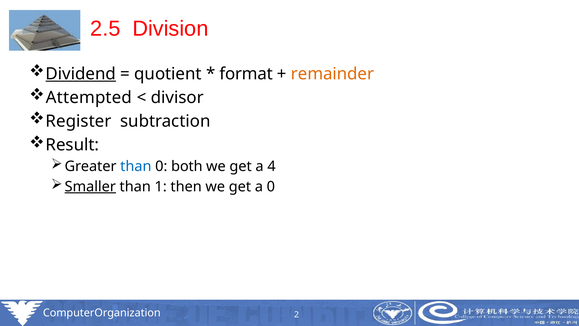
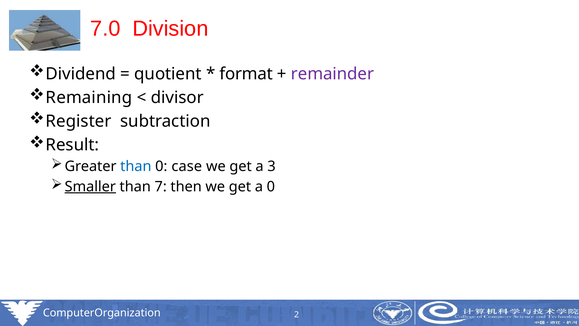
2.5: 2.5 -> 7.0
Dividend underline: present -> none
remainder colour: orange -> purple
Attempted: Attempted -> Remaining
both: both -> case
4: 4 -> 3
1: 1 -> 7
